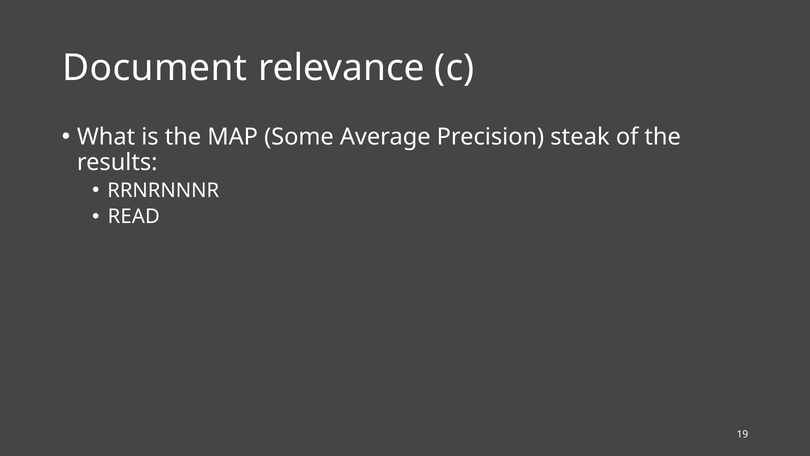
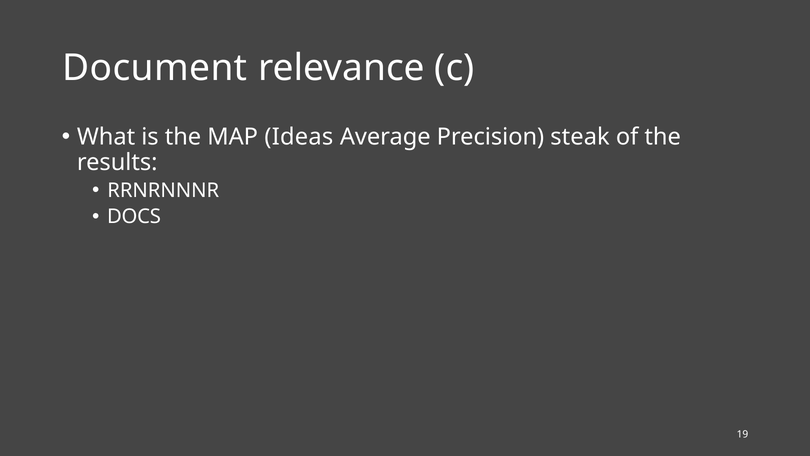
Some: Some -> Ideas
READ: READ -> DOCS
